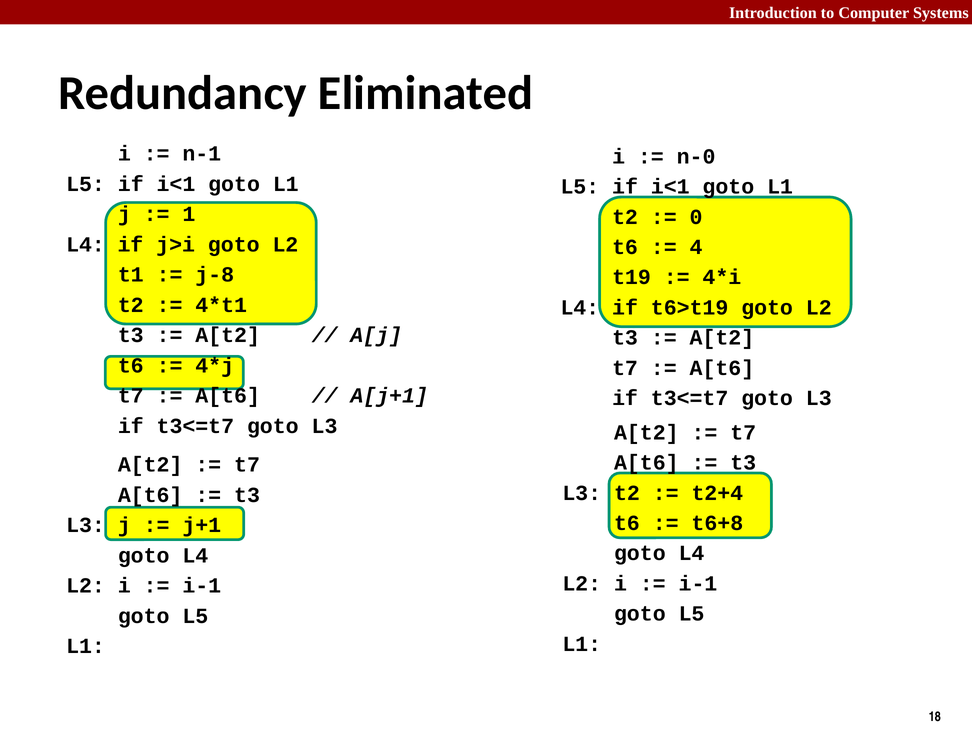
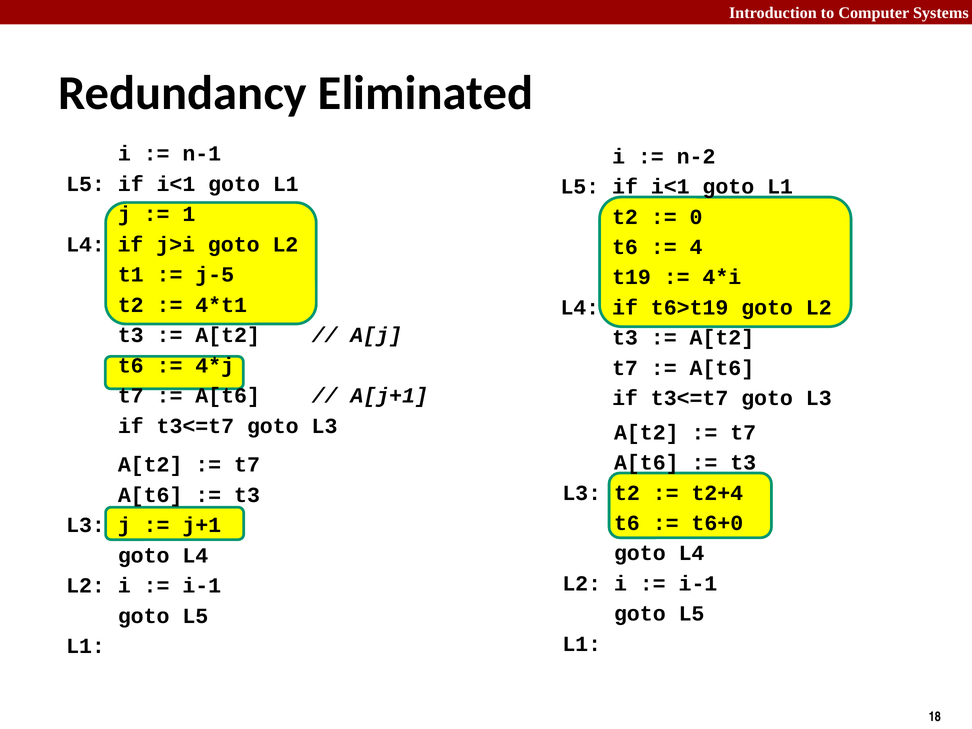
n-0: n-0 -> n-2
j-8: j-8 -> j-5
t6+8: t6+8 -> t6+0
